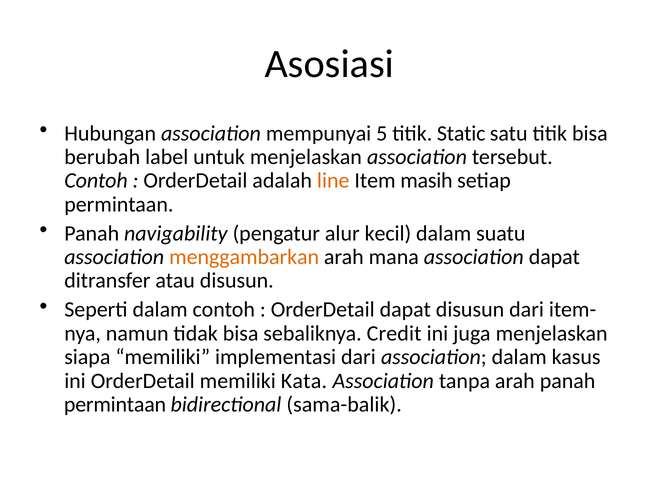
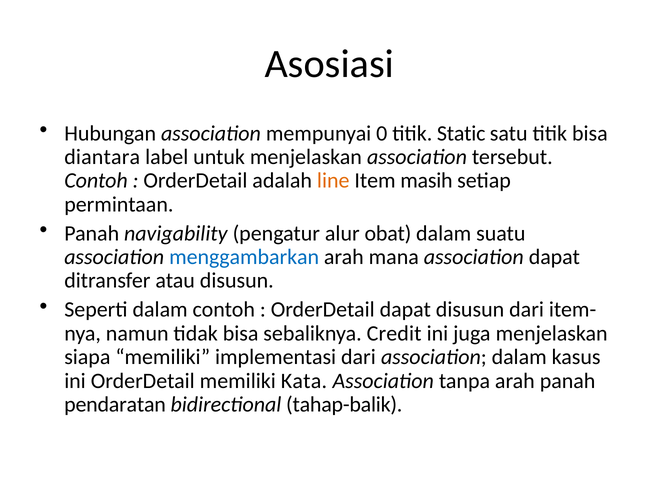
5: 5 -> 0
berubah: berubah -> diantara
kecil: kecil -> obat
menggambarkan colour: orange -> blue
permintaan at (115, 405): permintaan -> pendaratan
sama-balik: sama-balik -> tahap-balik
